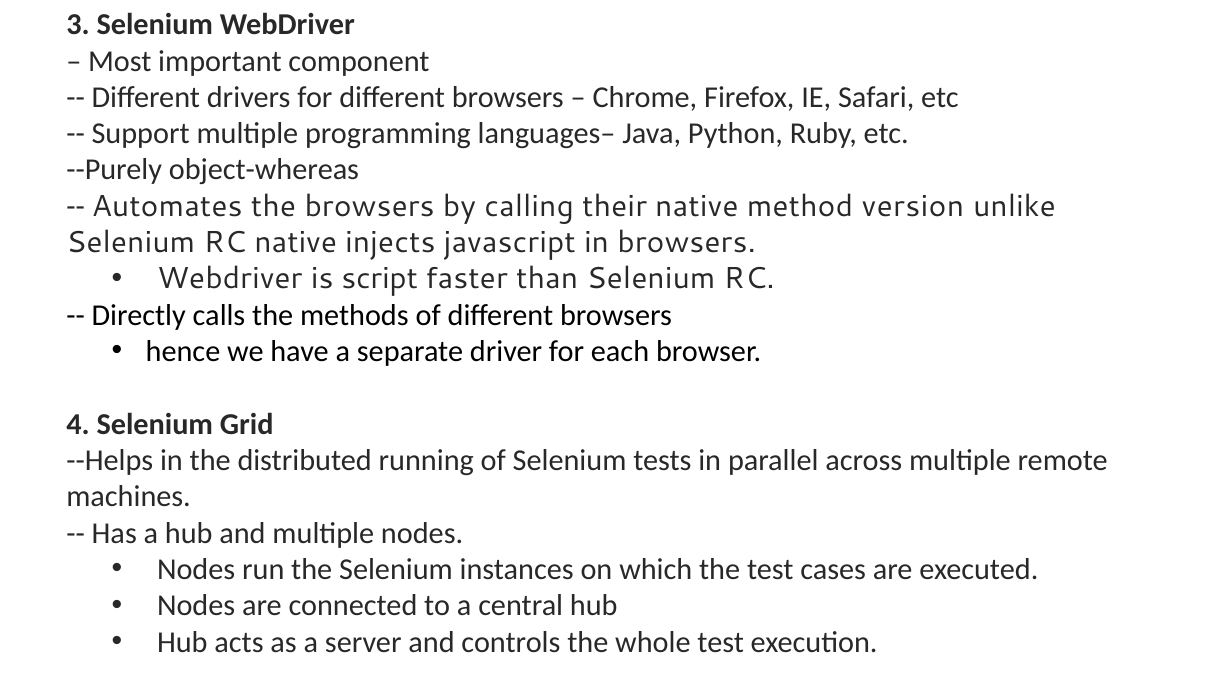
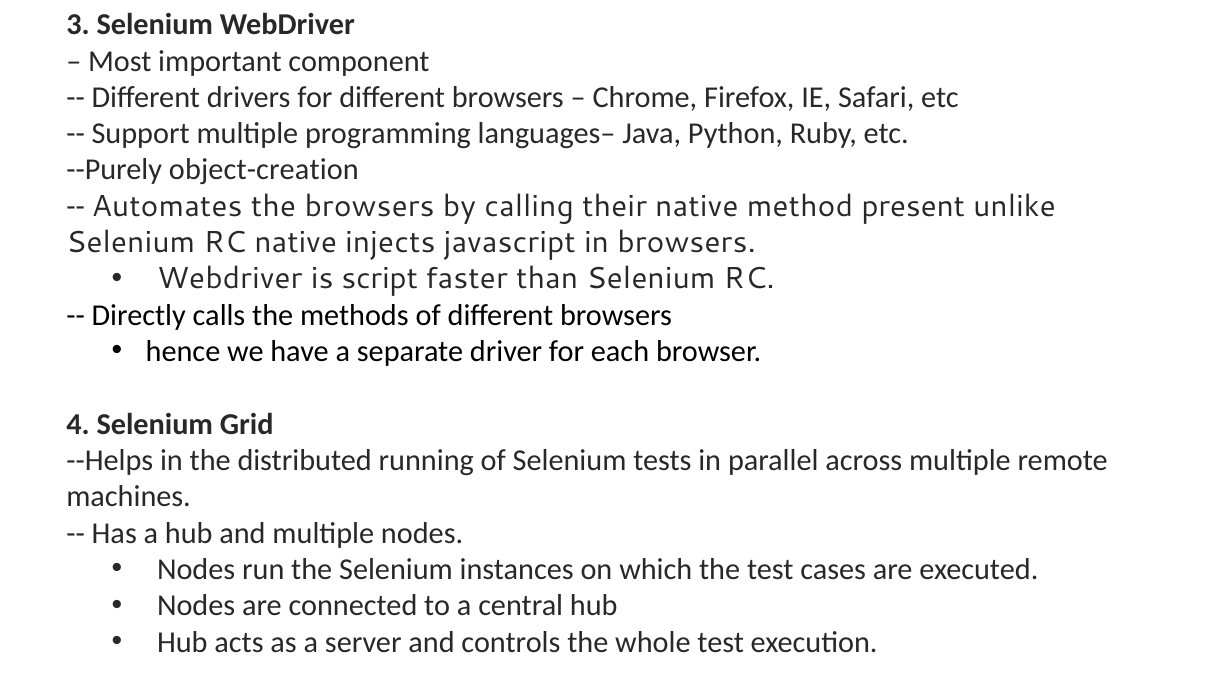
object-whereas: object-whereas -> object-creation
version: version -> present
